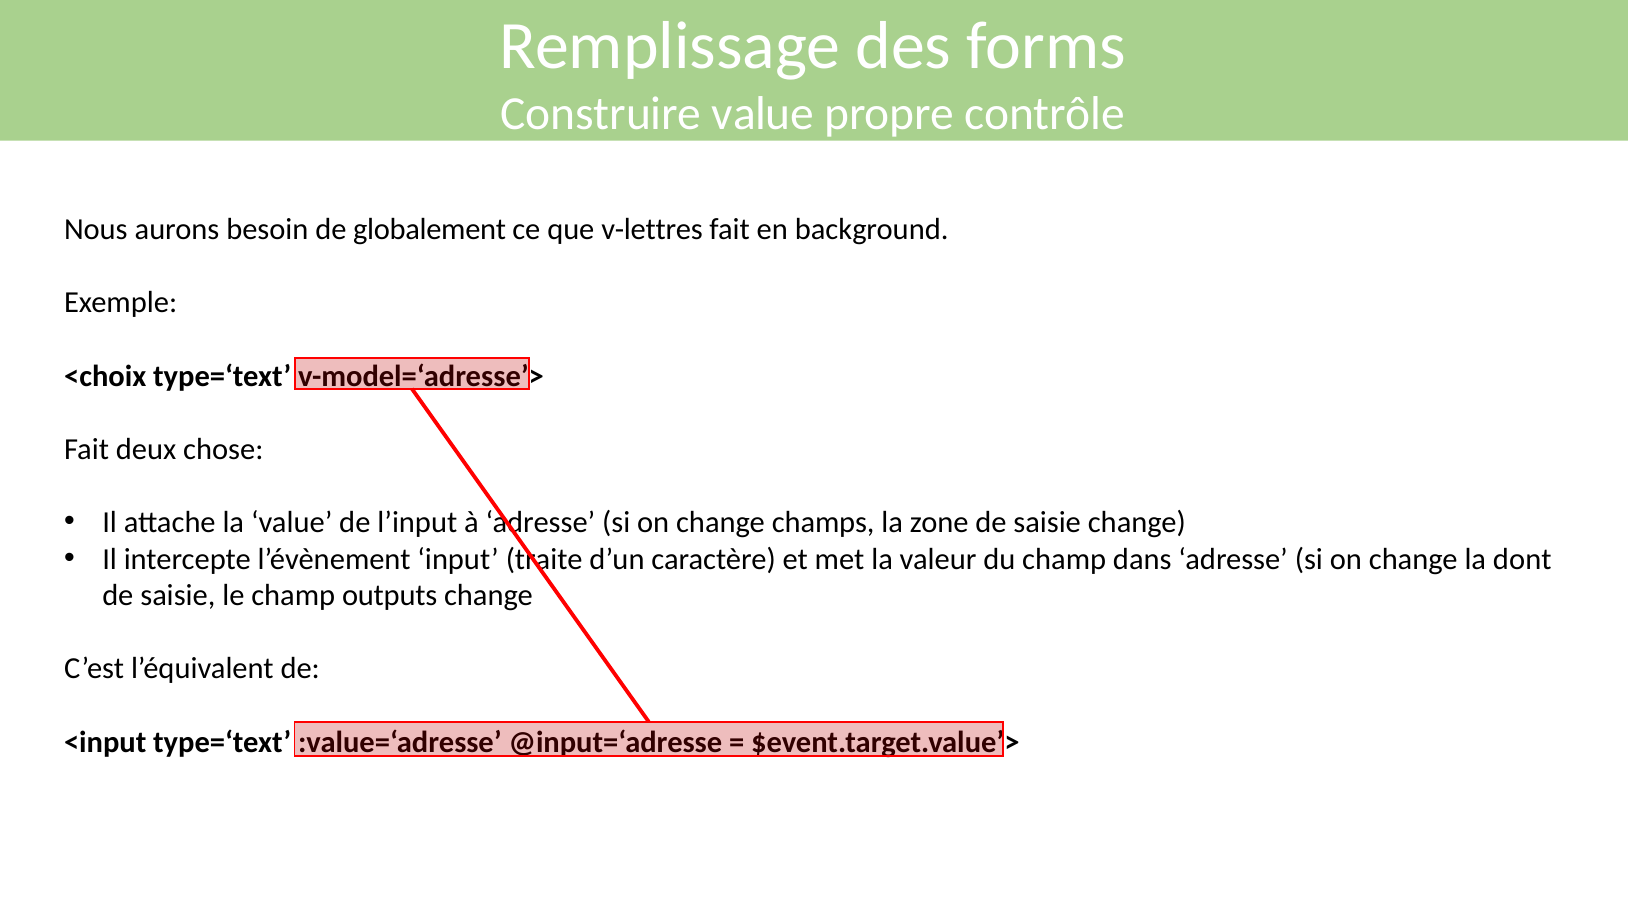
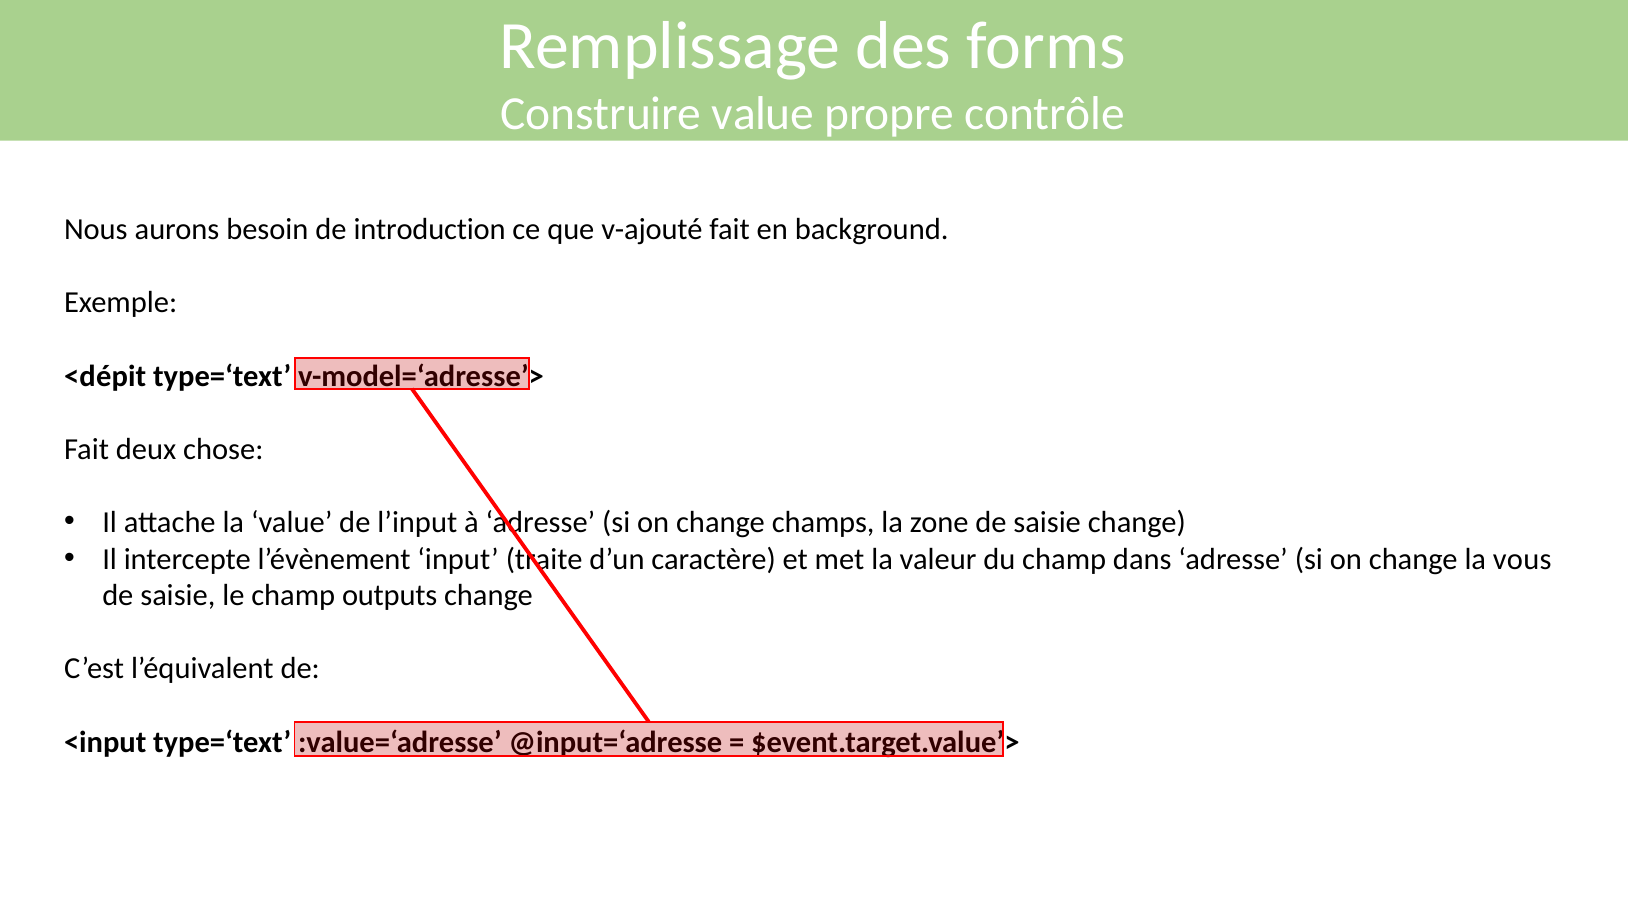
globalement: globalement -> introduction
v-lettres: v-lettres -> v-ajouté
<choix: <choix -> <dépit
dont: dont -> vous
